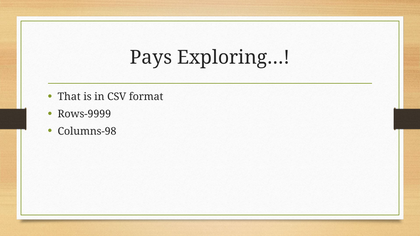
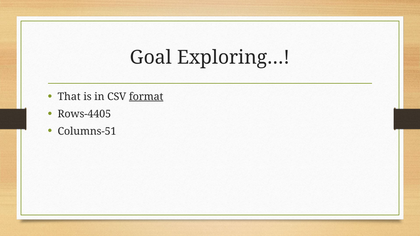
Pays: Pays -> Goal
format underline: none -> present
Rows-9999: Rows-9999 -> Rows-4405
Columns-98: Columns-98 -> Columns-51
